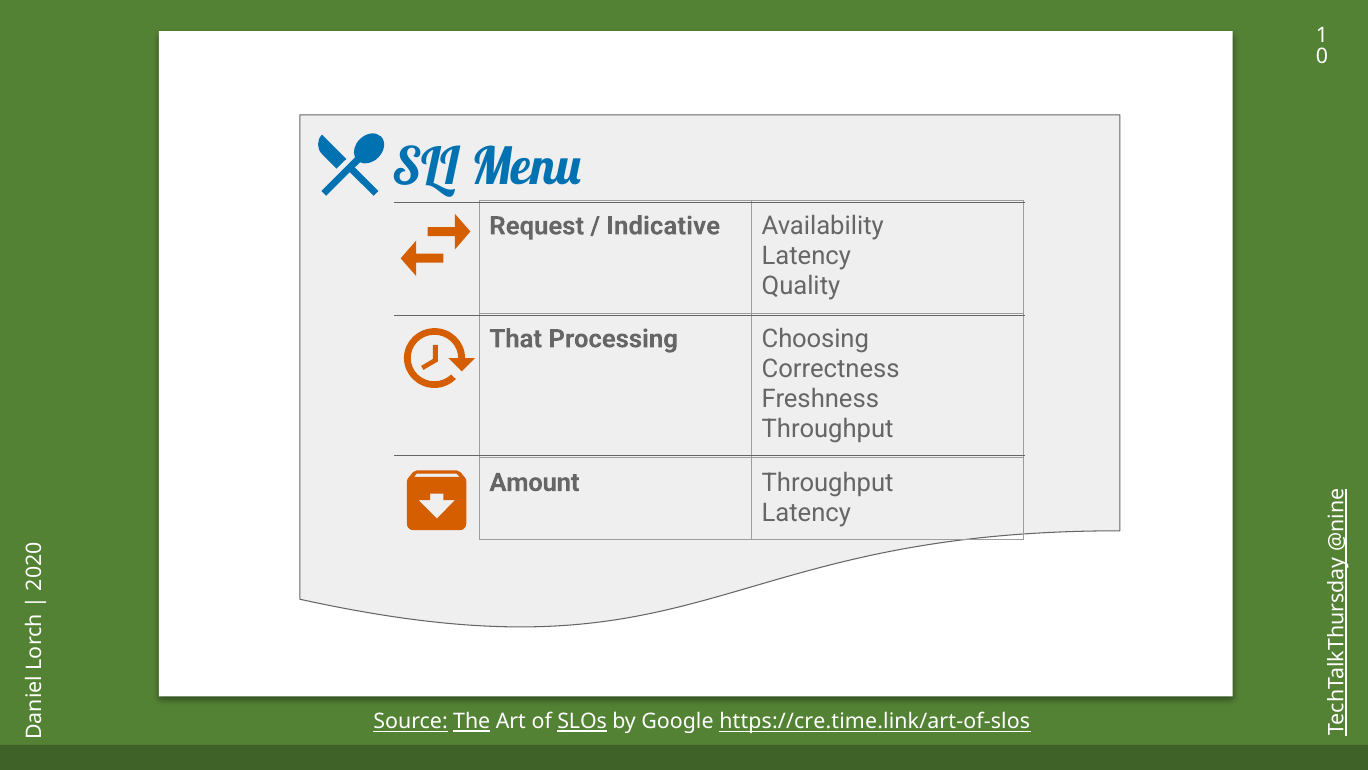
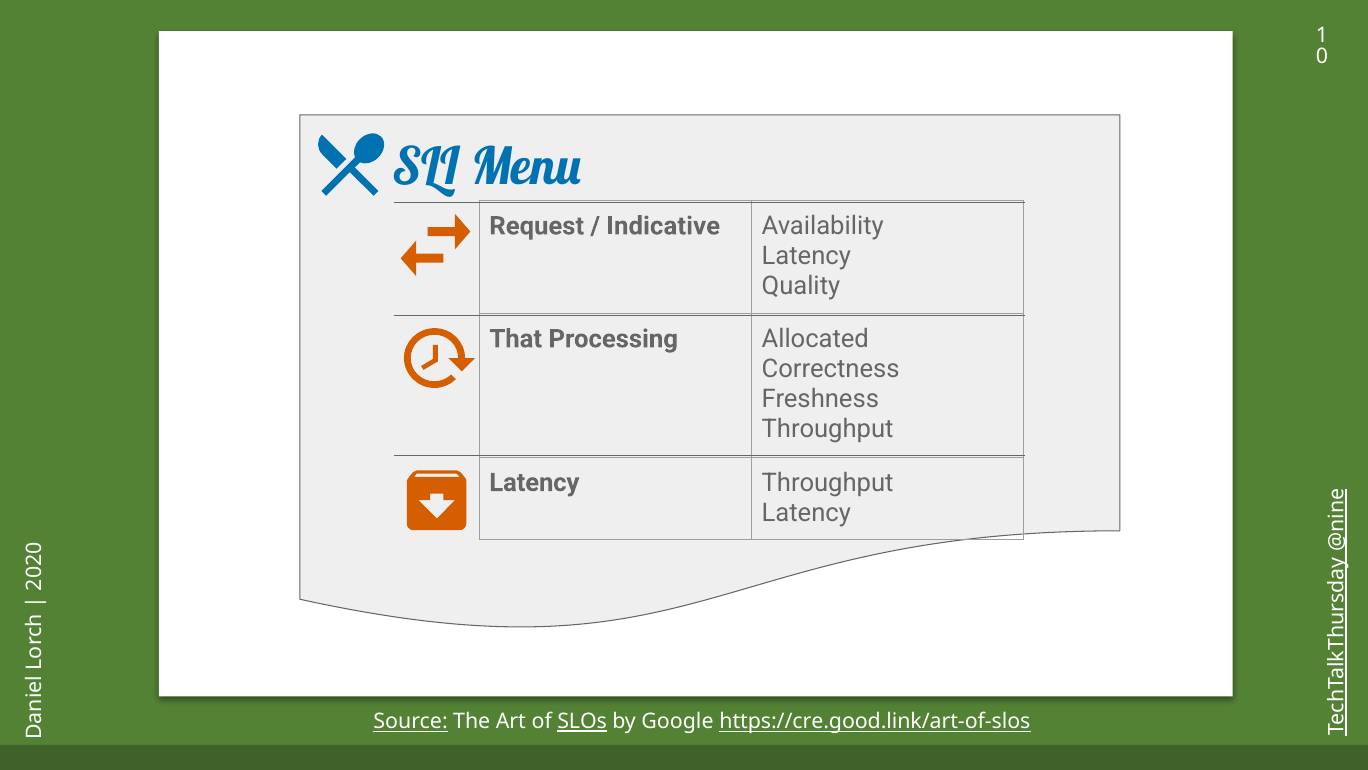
Choosing: Choosing -> Allocated
Amount at (534, 482): Amount -> Latency
The underline: present -> none
https://cre.time.link/art-of-slos: https://cre.time.link/art-of-slos -> https://cre.good.link/art-of-slos
